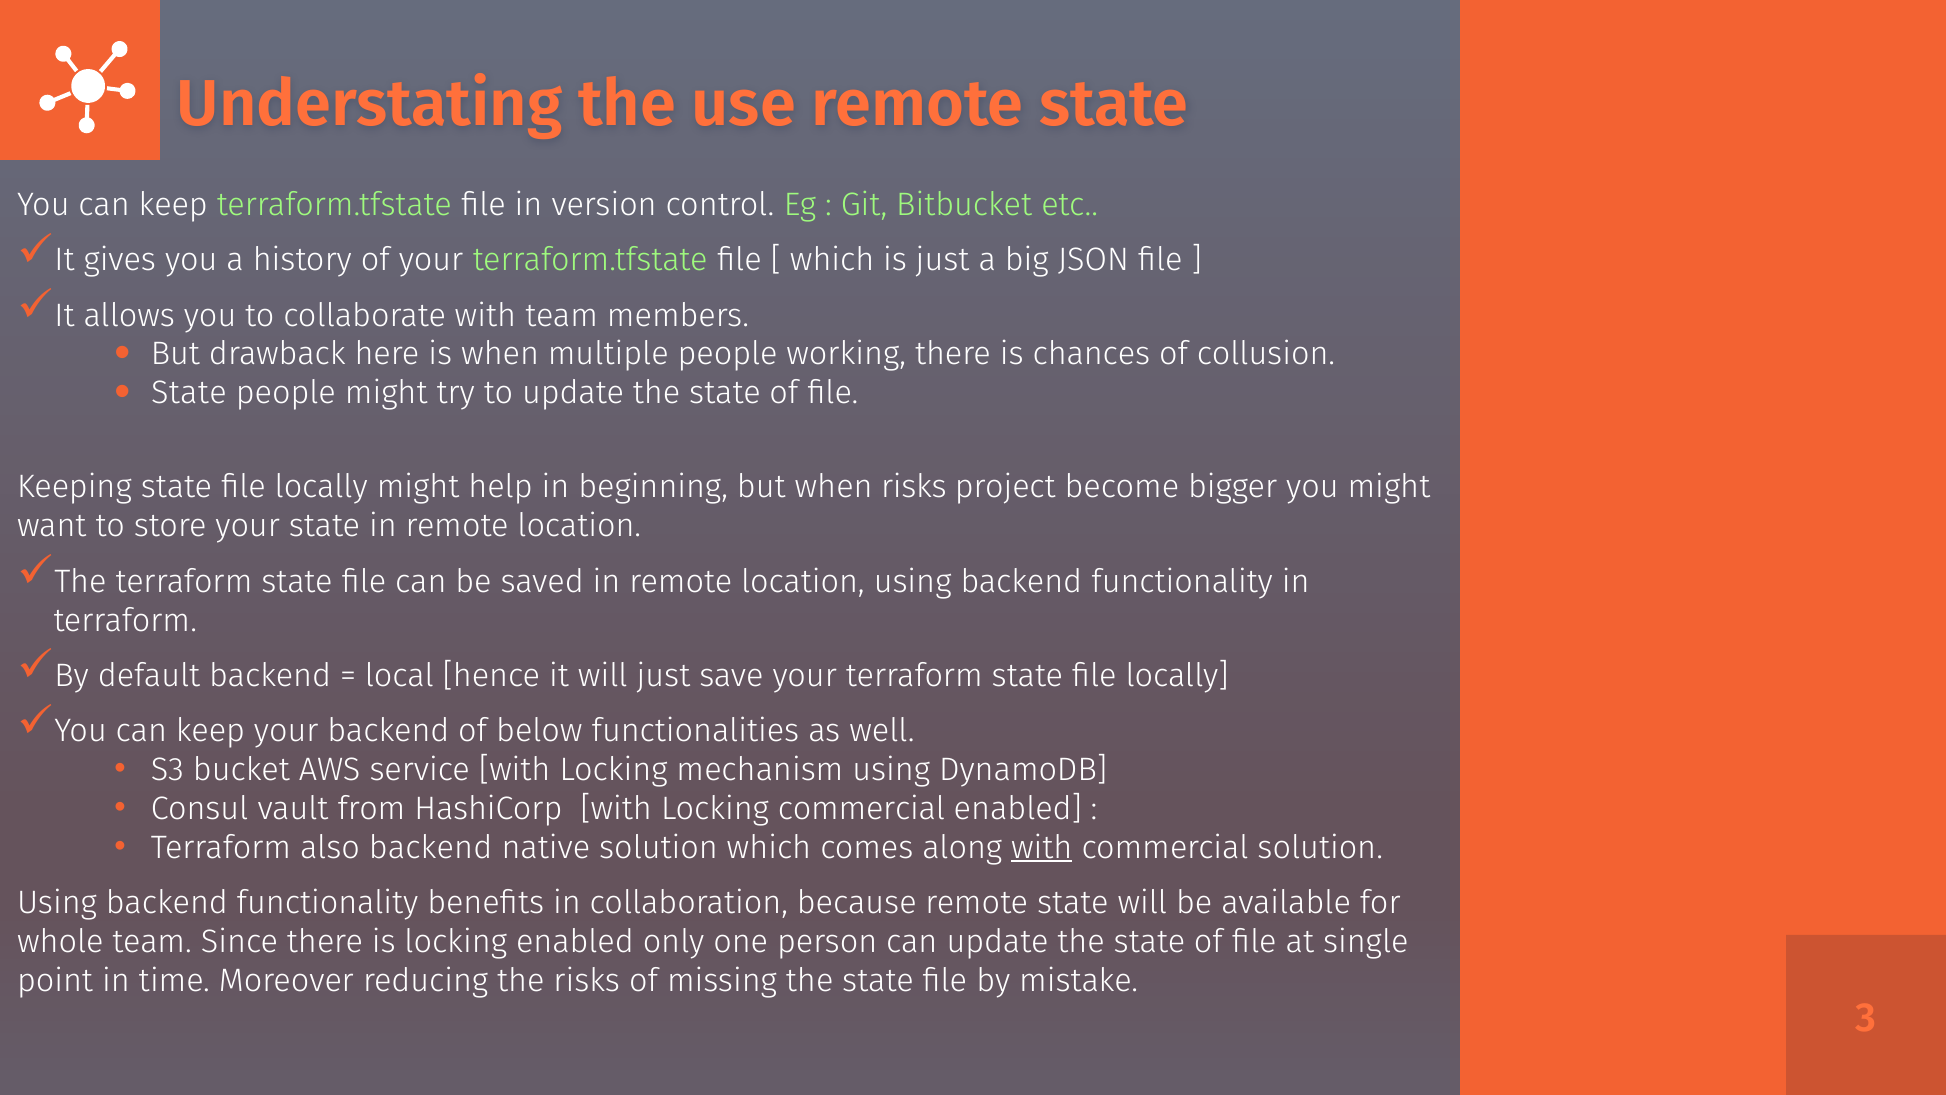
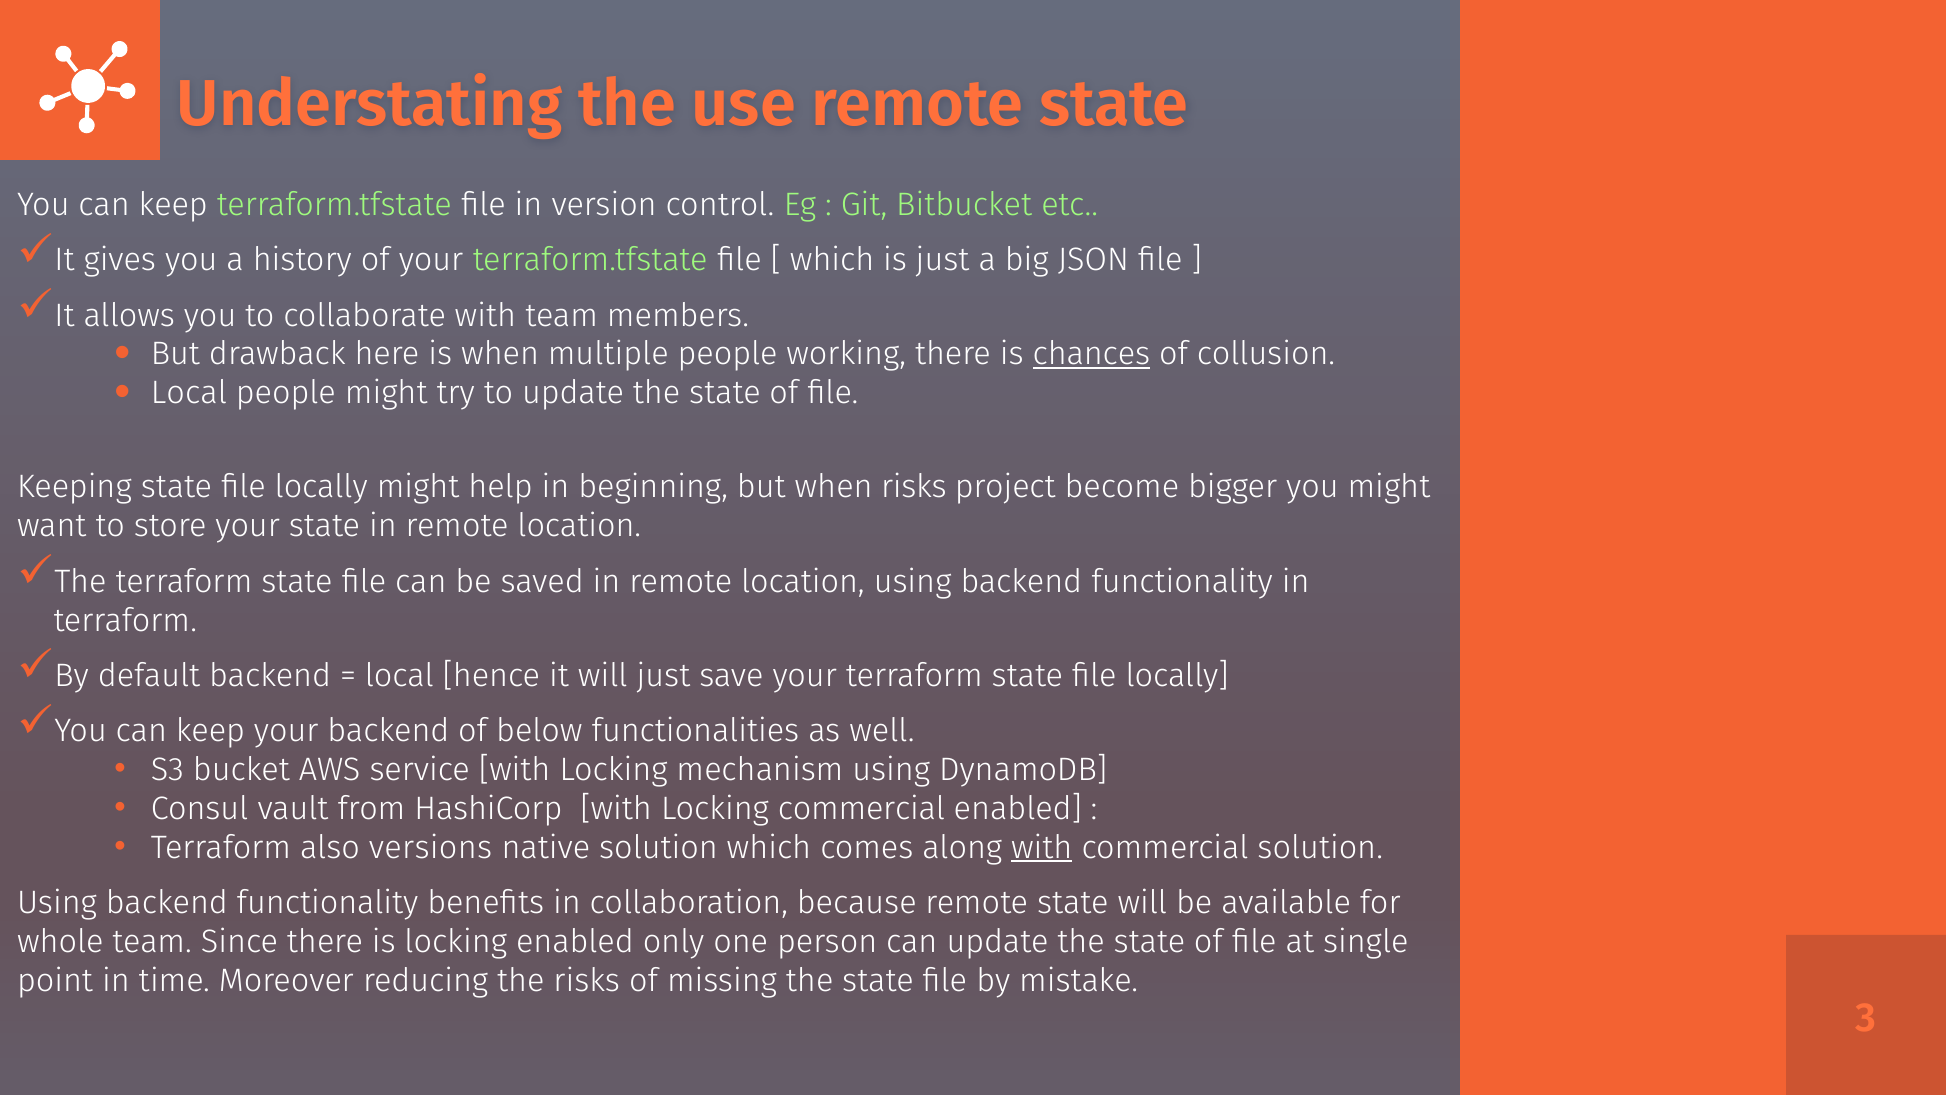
chances underline: none -> present
State at (189, 393): State -> Local
also backend: backend -> versions
